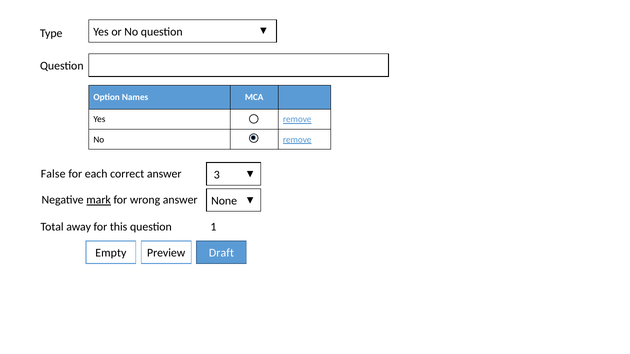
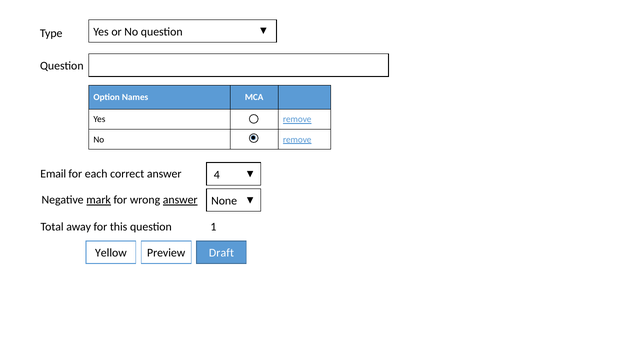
False: False -> Email
3: 3 -> 4
answer at (180, 200) underline: none -> present
Empty: Empty -> Yellow
